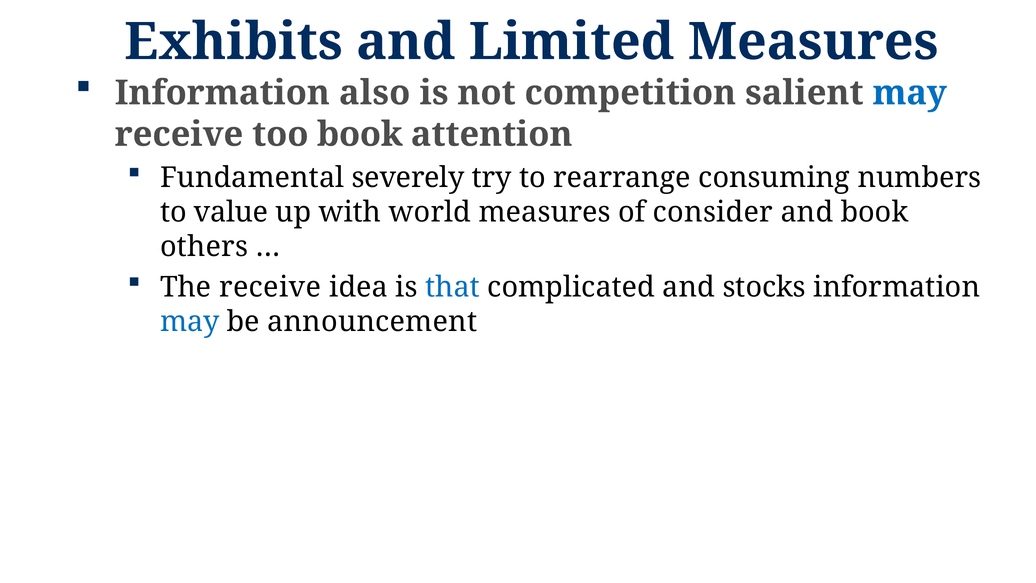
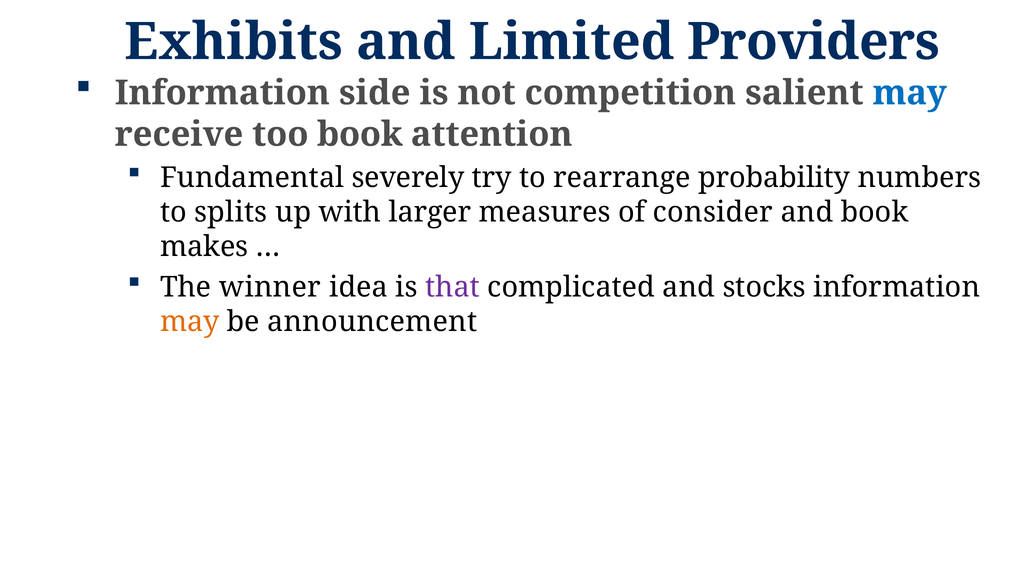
Limited Measures: Measures -> Providers
also: also -> side
consuming: consuming -> probability
value: value -> splits
world: world -> larger
others: others -> makes
The receive: receive -> winner
that colour: blue -> purple
may at (190, 322) colour: blue -> orange
